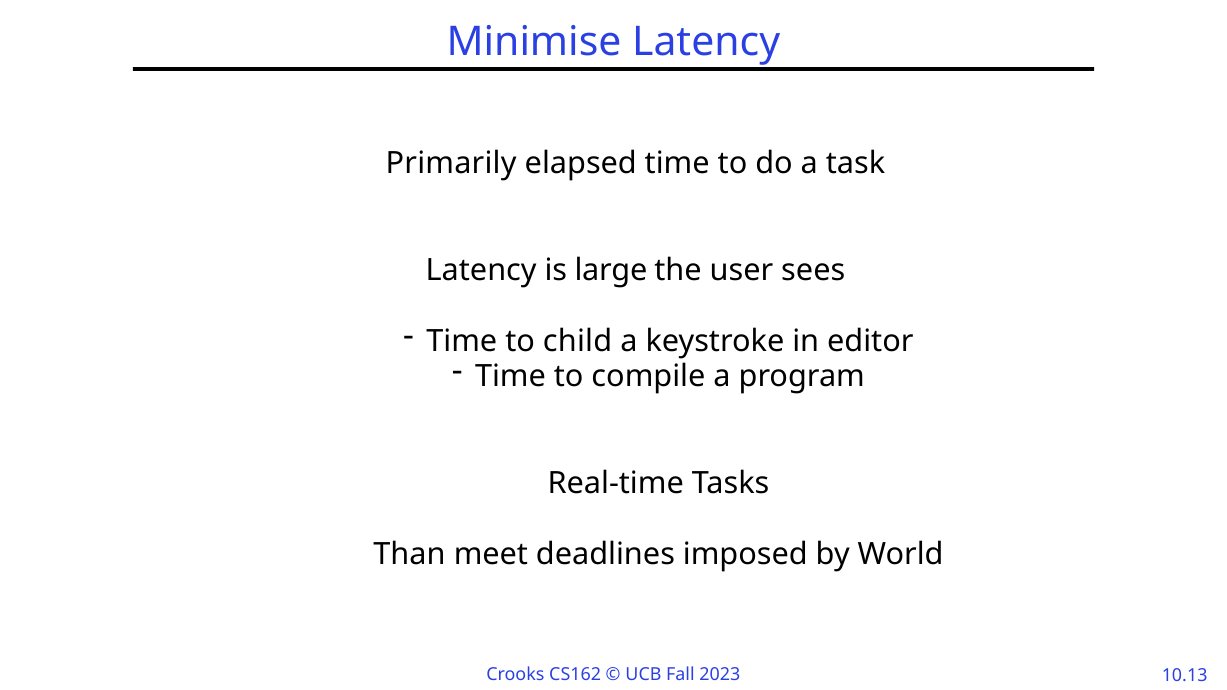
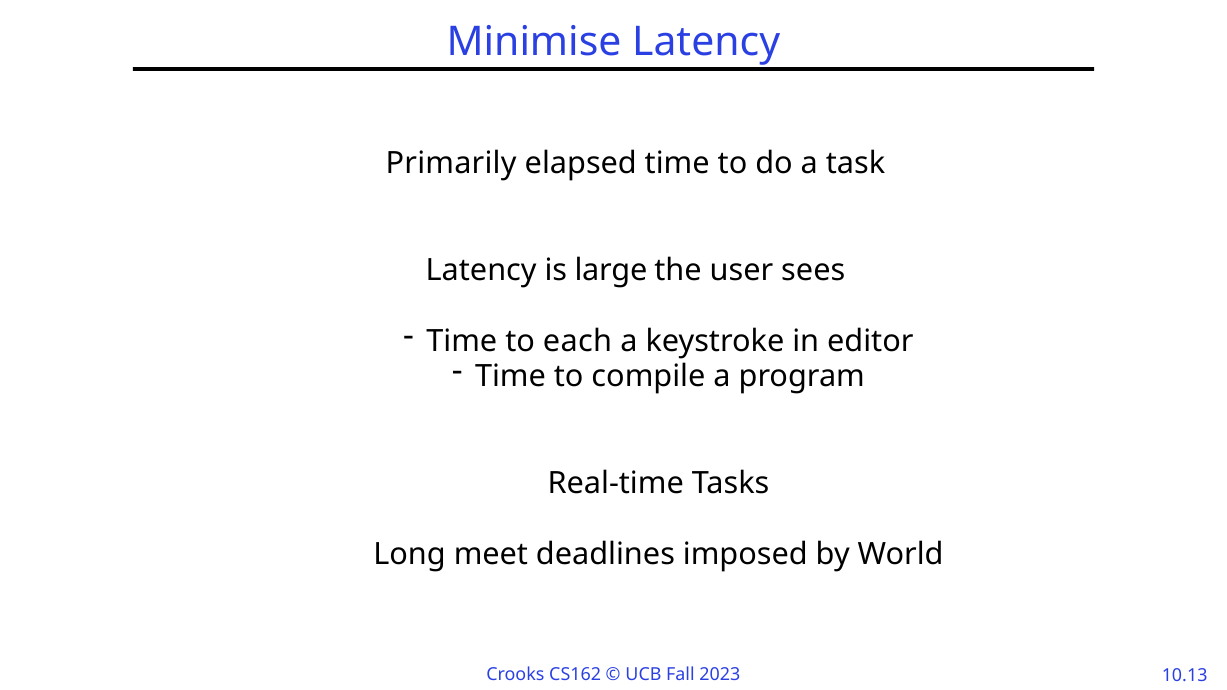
child: child -> each
Than: Than -> Long
